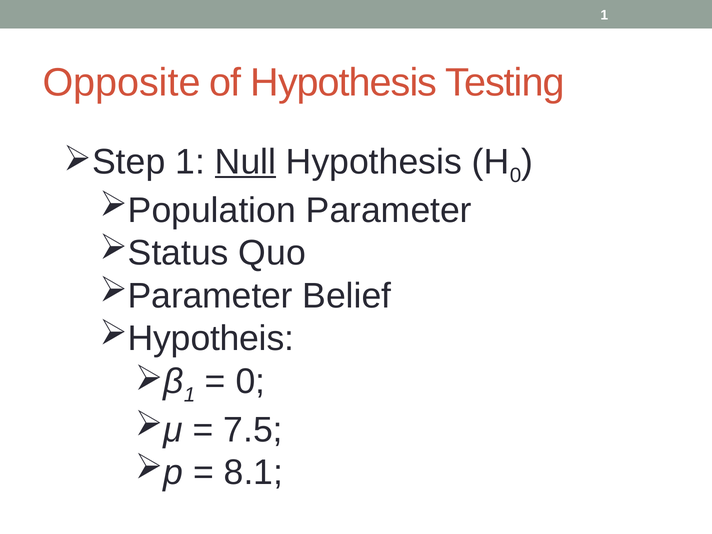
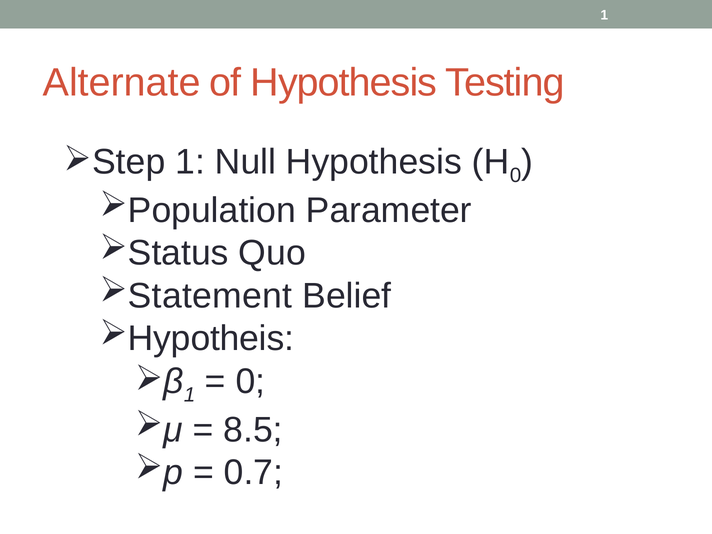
Opposite: Opposite -> Alternate
Null underline: present -> none
Parameter at (210, 296): Parameter -> Statement
7.5: 7.5 -> 8.5
8.1: 8.1 -> 0.7
